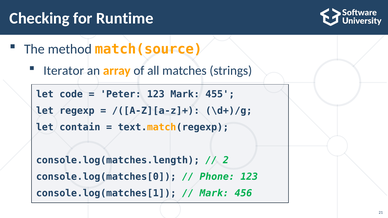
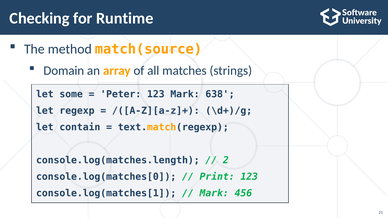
Iterator: Iterator -> Domain
code: code -> some
455: 455 -> 638
Phone: Phone -> Print
